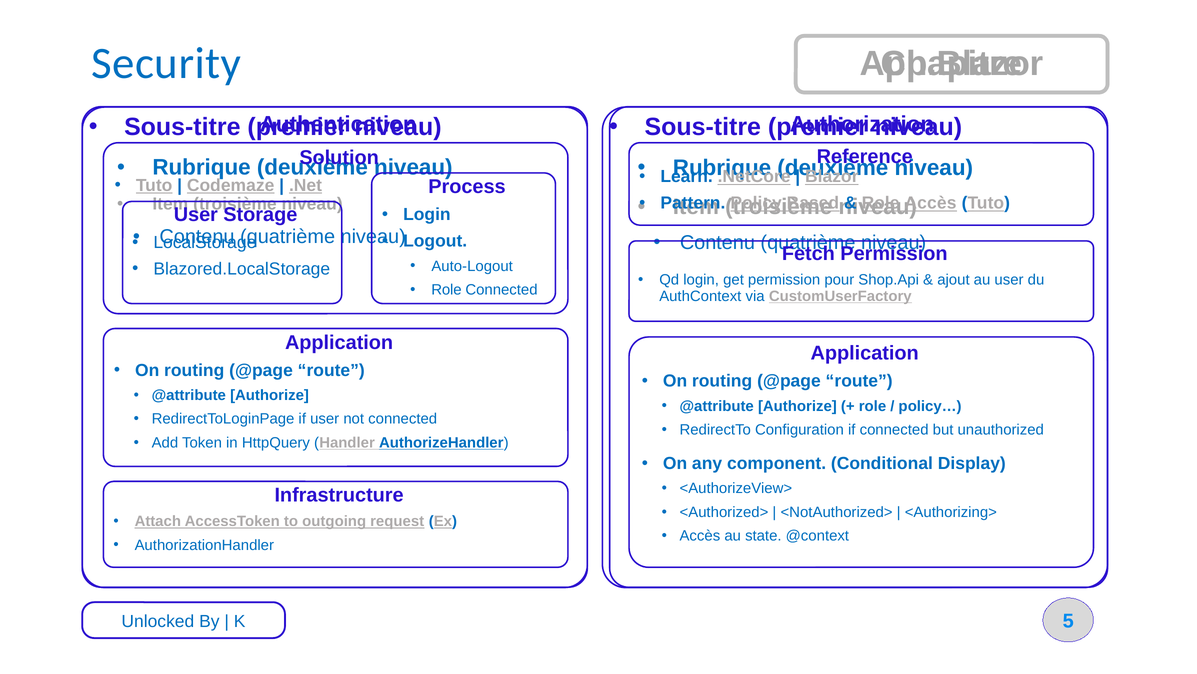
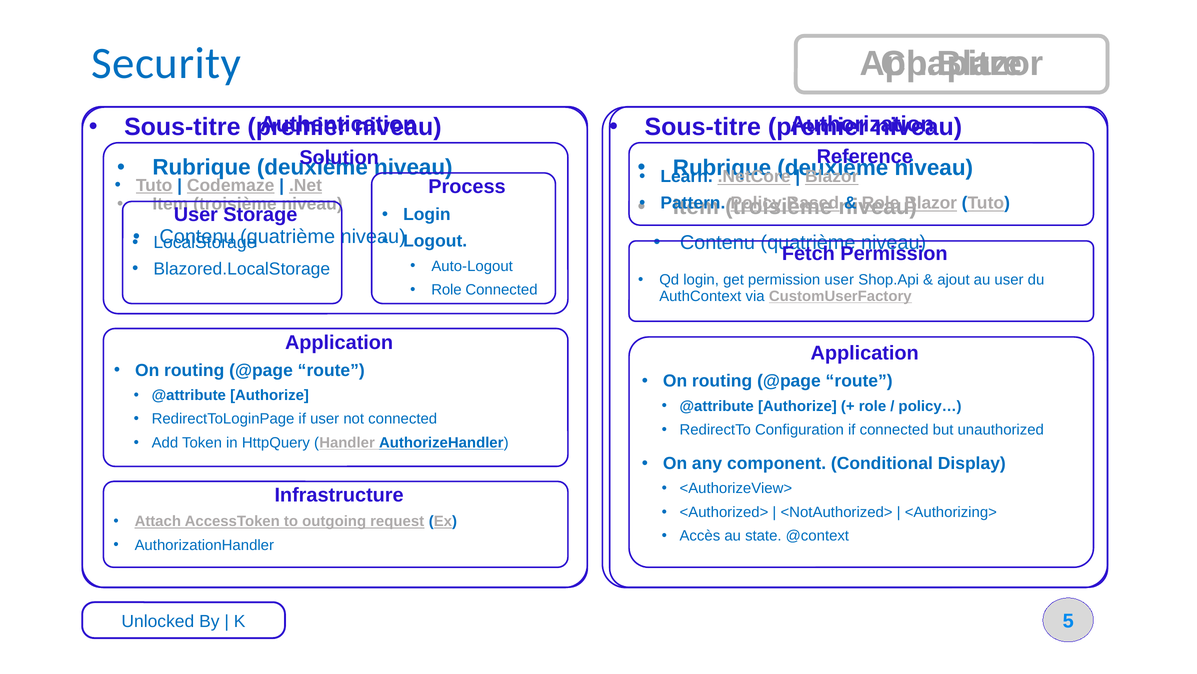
Accès at (930, 203): Accès -> Blazor
permission pour: pour -> user
